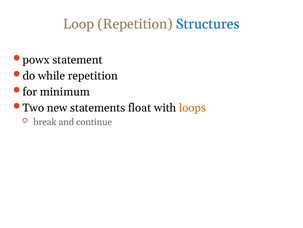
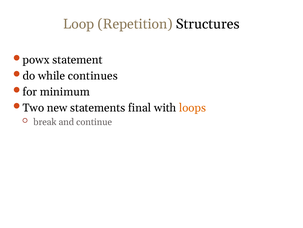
Structures colour: blue -> black
while repetition: repetition -> continues
float: float -> final
